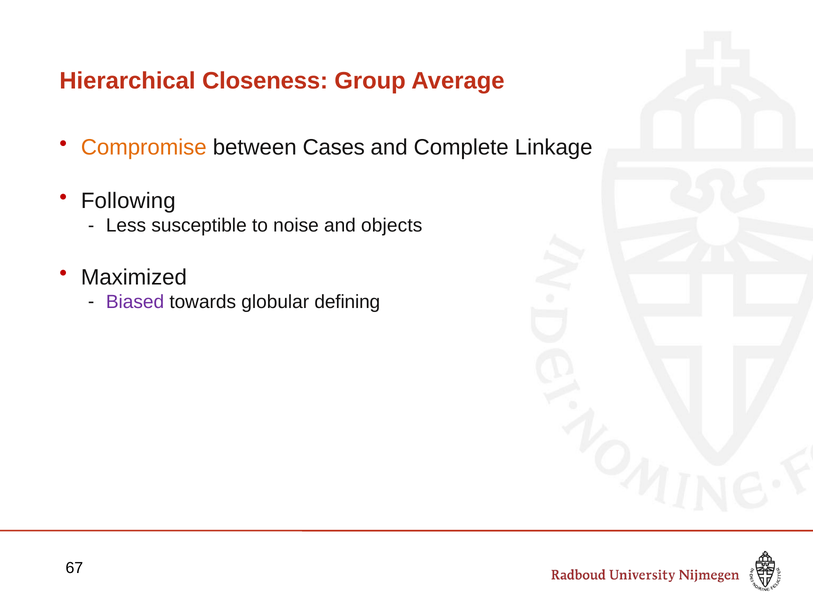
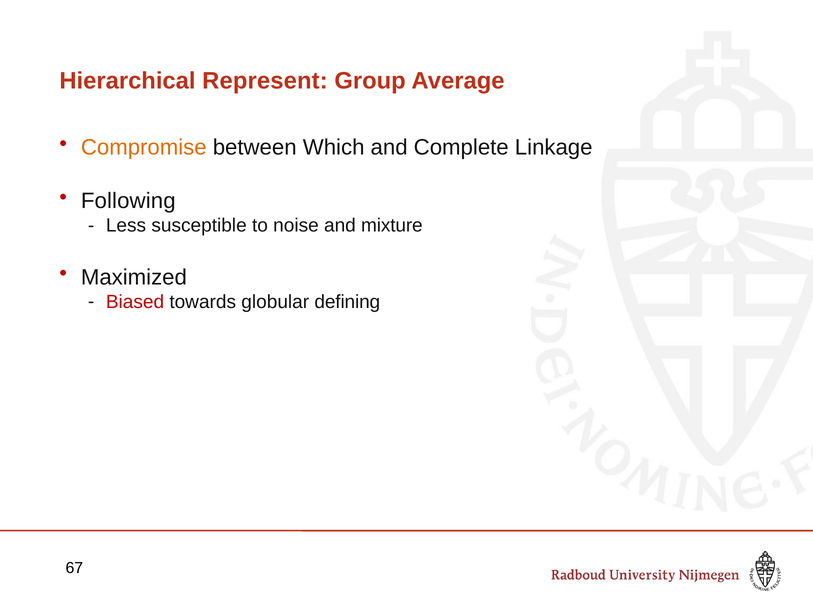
Closeness: Closeness -> Represent
Cases: Cases -> Which
objects: objects -> mixture
Biased colour: purple -> red
